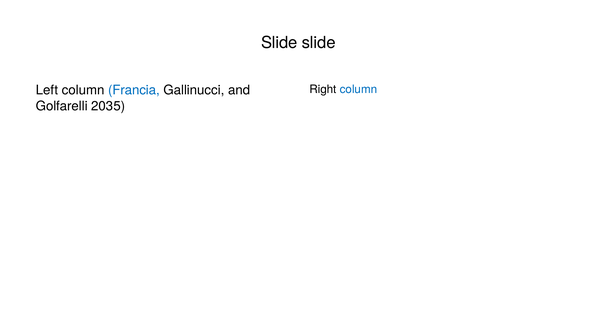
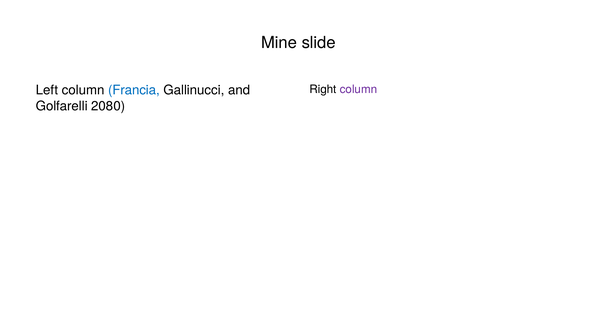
Slide at (279, 43): Slide -> Mine
column at (358, 89) colour: blue -> purple
2035: 2035 -> 2080
